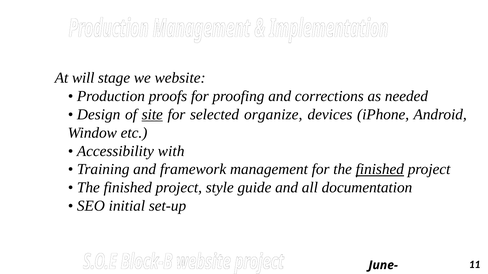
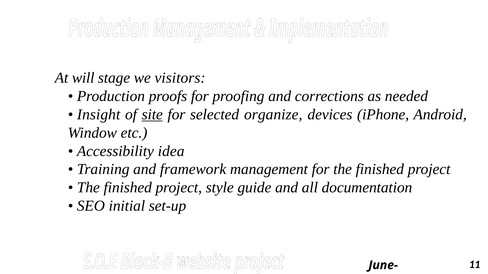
website: website -> visitors
Design: Design -> Insight
with: with -> idea
finished at (380, 170) underline: present -> none
